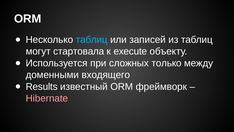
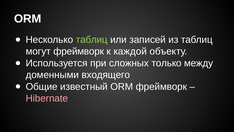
таблиц at (92, 40) colour: light blue -> light green
могут стартовала: стартовала -> фреймворк
execute: execute -> каждой
Results: Results -> Общие
